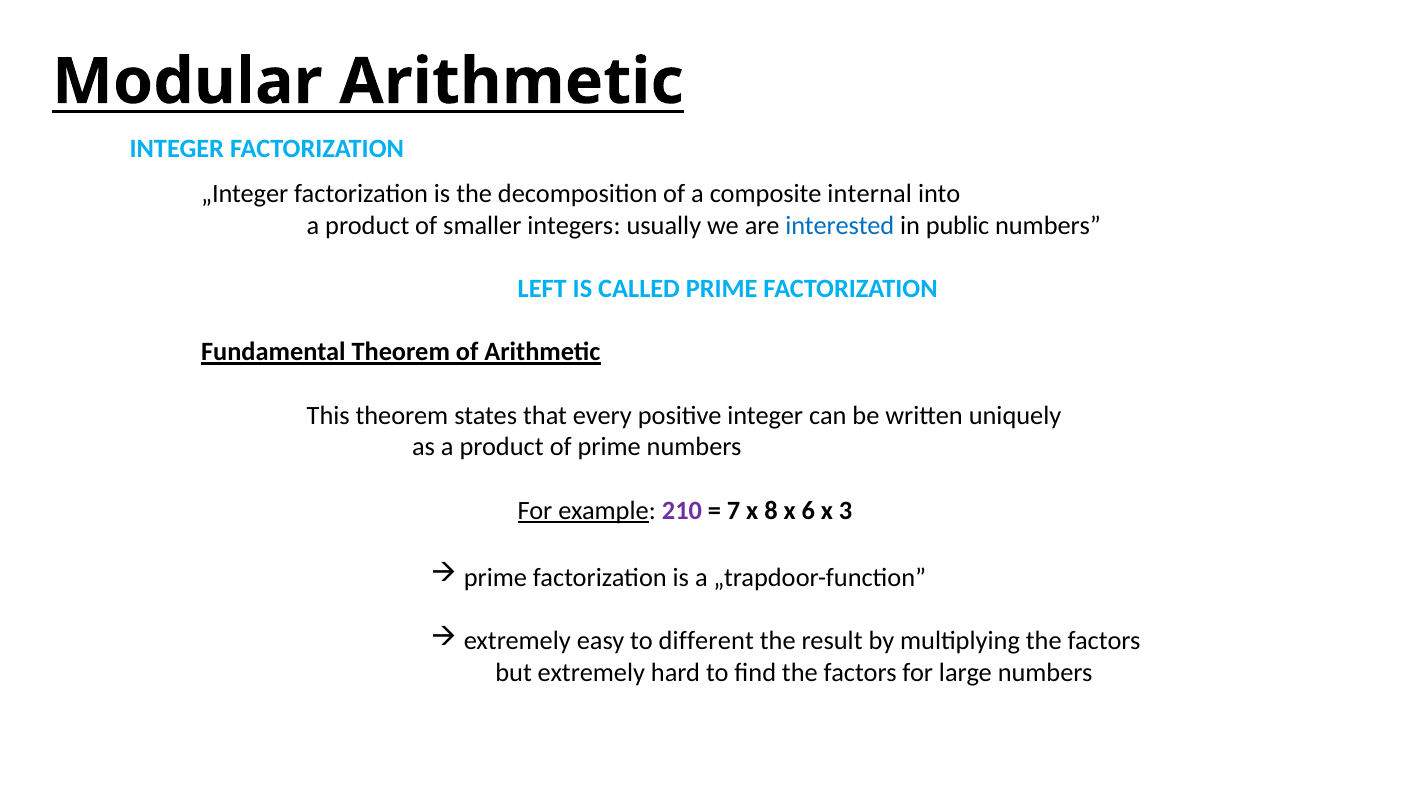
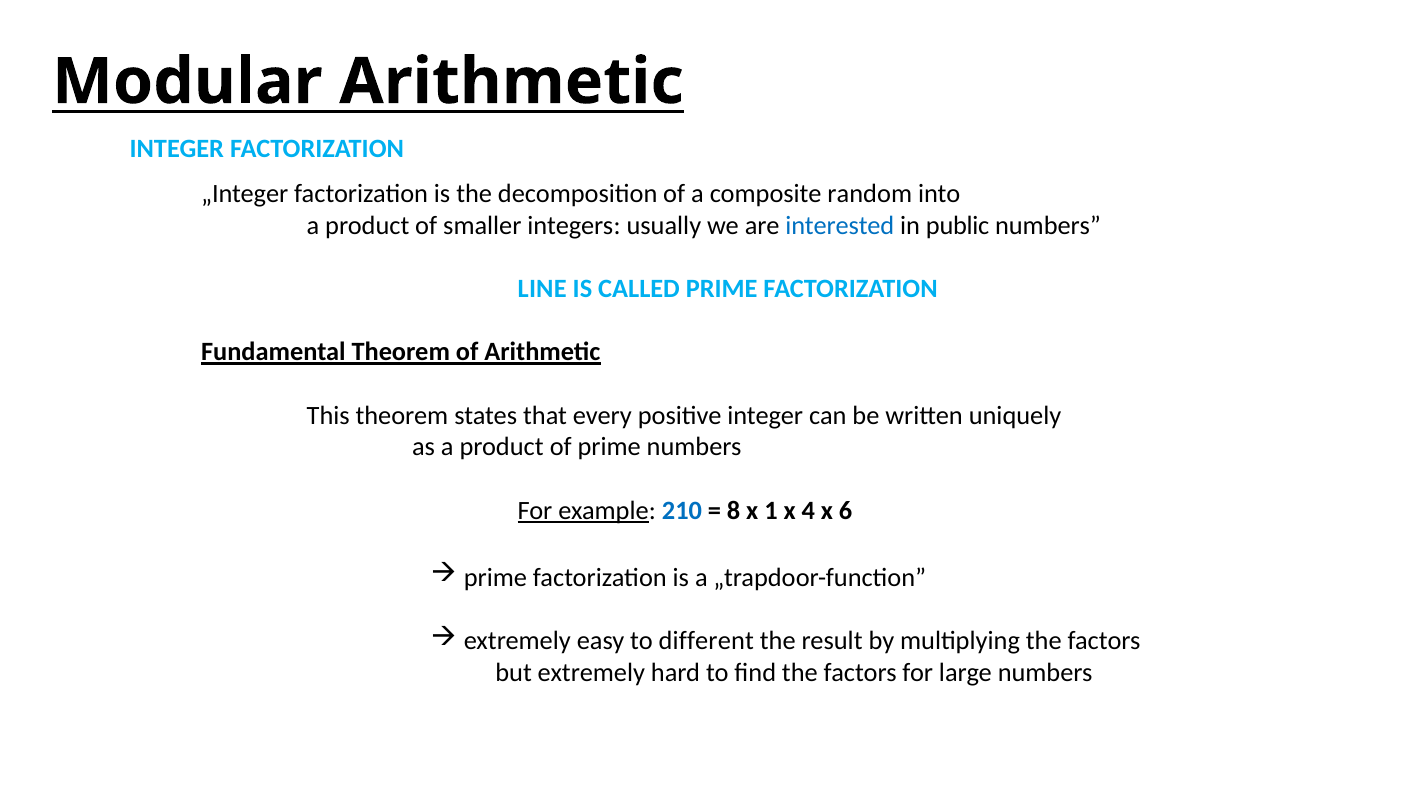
internal: internal -> random
LEFT: LEFT -> LINE
210 colour: purple -> blue
7: 7 -> 8
8: 8 -> 1
6: 6 -> 4
3: 3 -> 6
